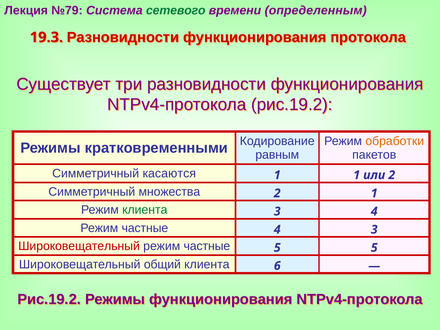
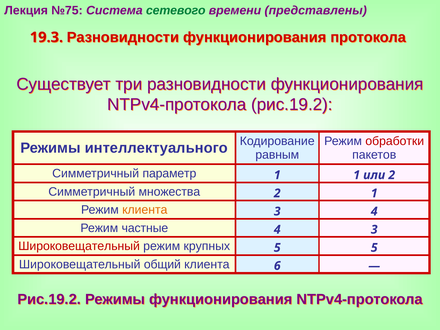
№79: №79 -> №75
определенным: определенным -> представлены
обработки colour: orange -> red
кратковременными: кратковременными -> интеллектуального
касаются: касаются -> параметр
клиента at (145, 210) colour: green -> orange
частные at (207, 246): частные -> крупных
